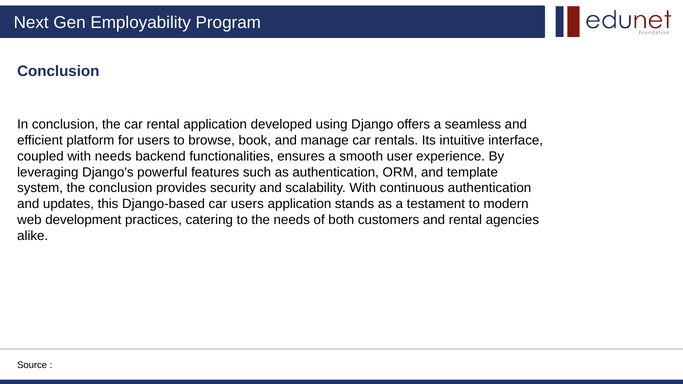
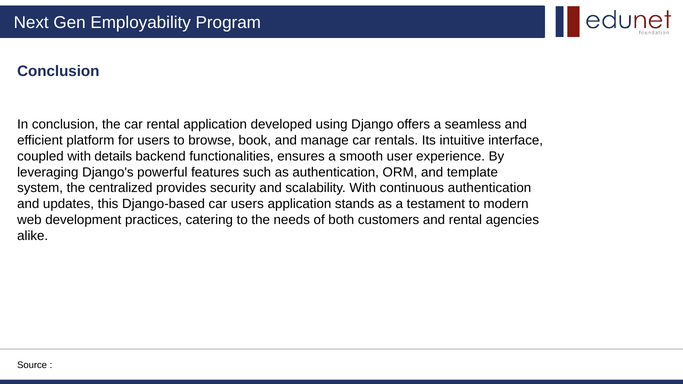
with needs: needs -> details
the conclusion: conclusion -> centralized
